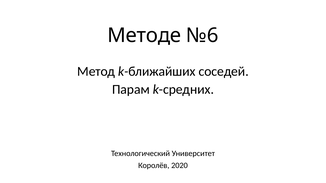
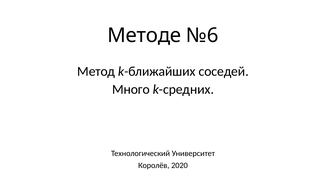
Парам: Парам -> Много
